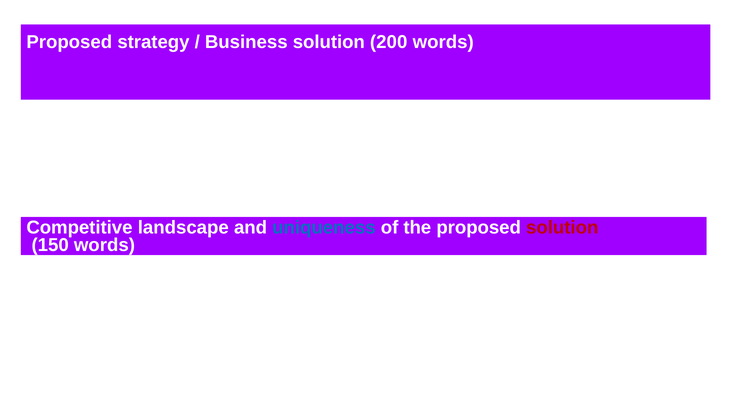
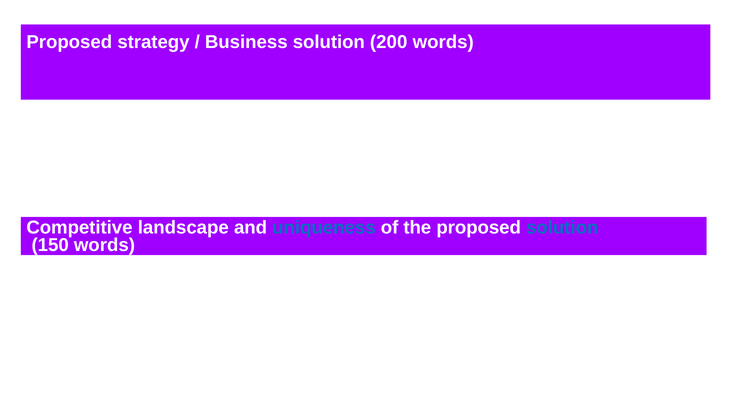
solution at (562, 227) colour: red -> blue
